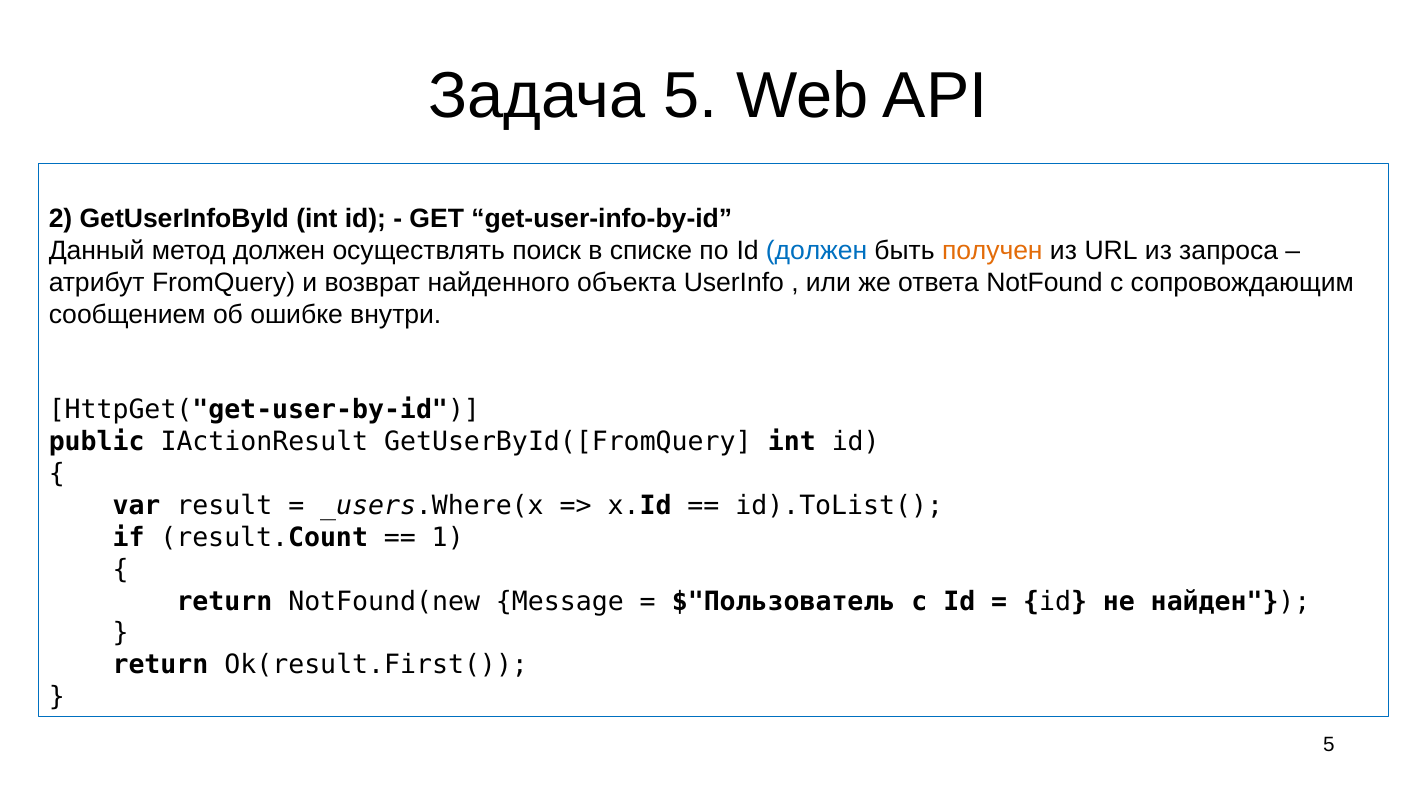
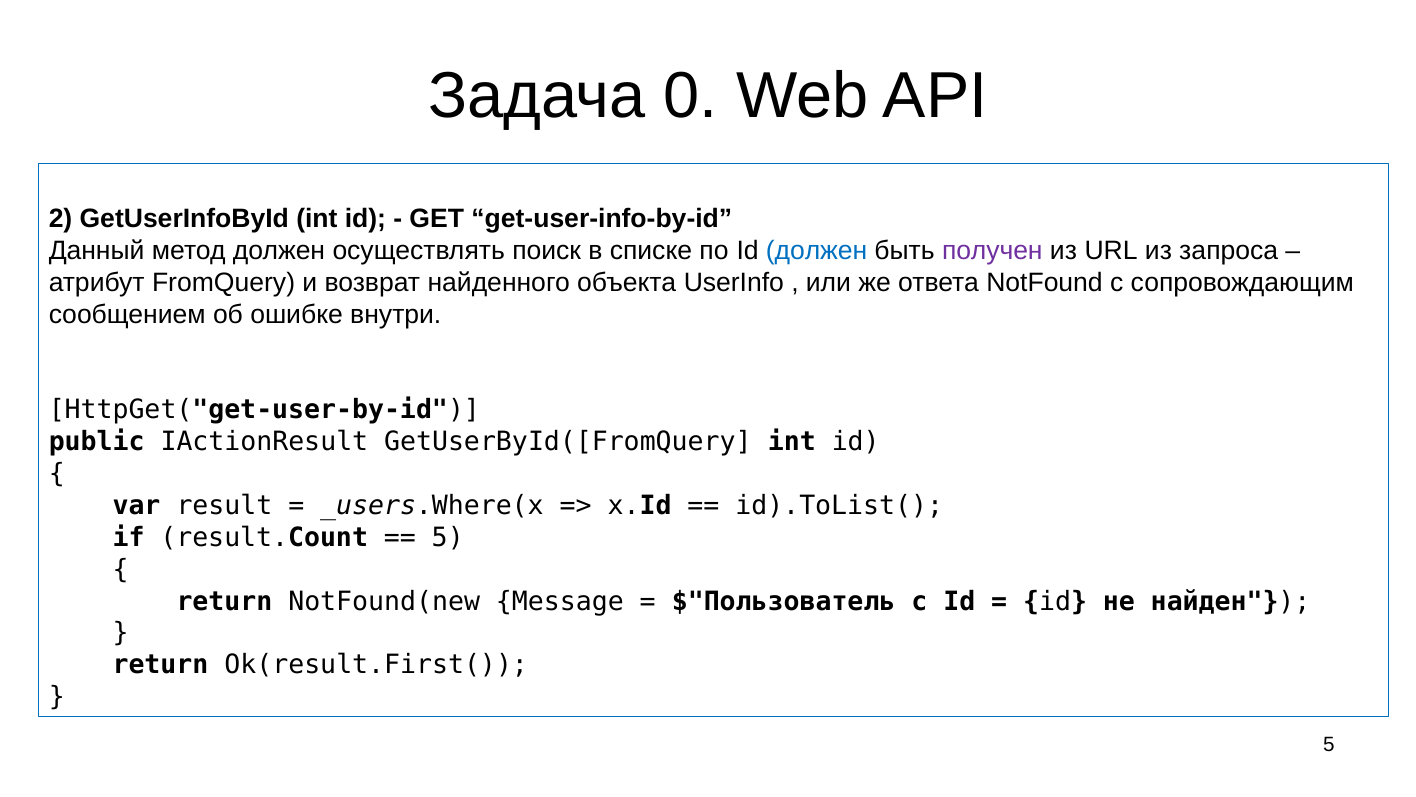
Задача 5: 5 -> 0
получен colour: orange -> purple
1 at (448, 537): 1 -> 5
